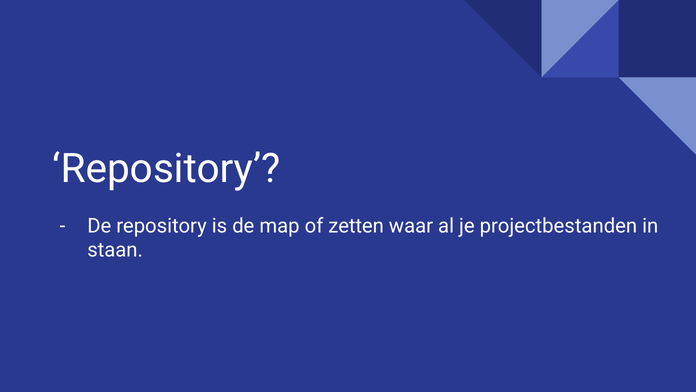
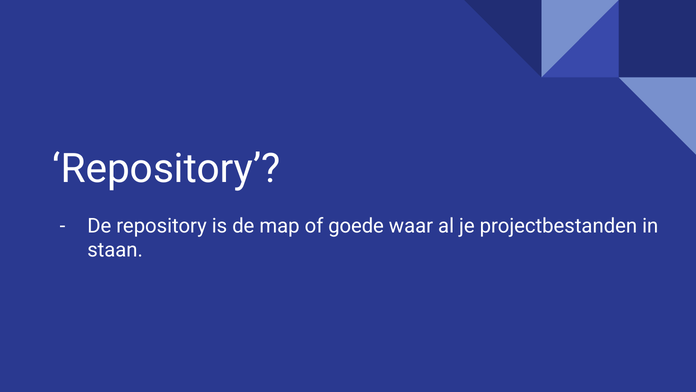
zetten: zetten -> goede
